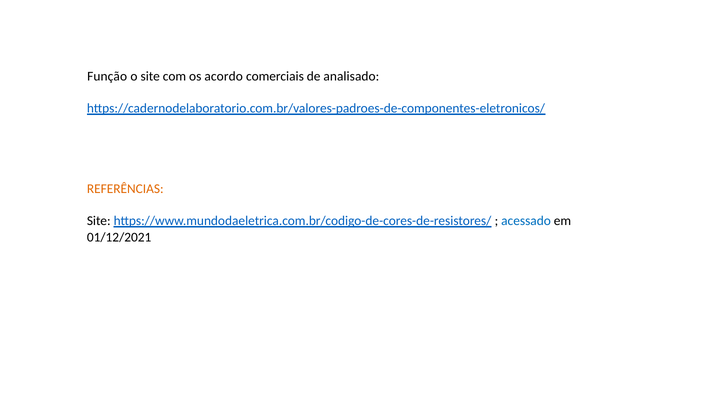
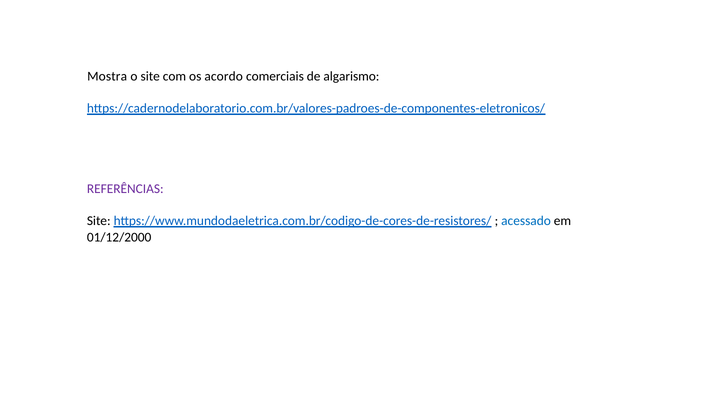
Função: Função -> Mostra
analisado: analisado -> algarismo
REFERÊNCIAS colour: orange -> purple
01/12/2021: 01/12/2021 -> 01/12/2000
